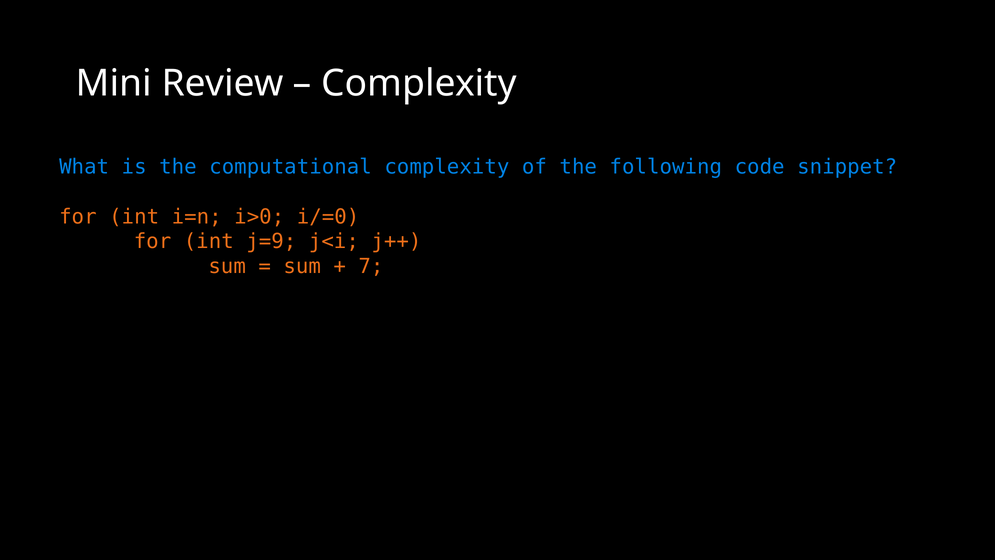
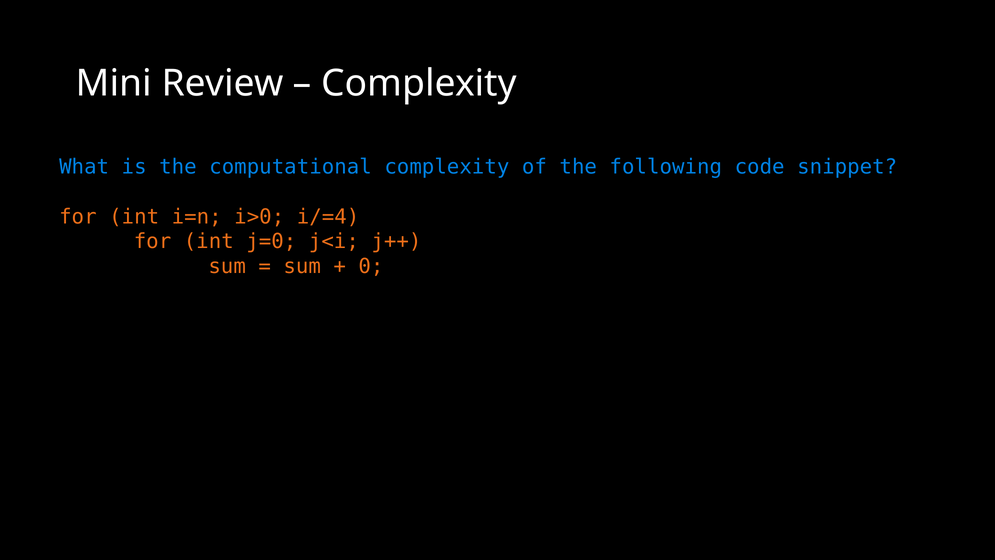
i/=0: i/=0 -> i/=4
j=9: j=9 -> j=0
7: 7 -> 0
